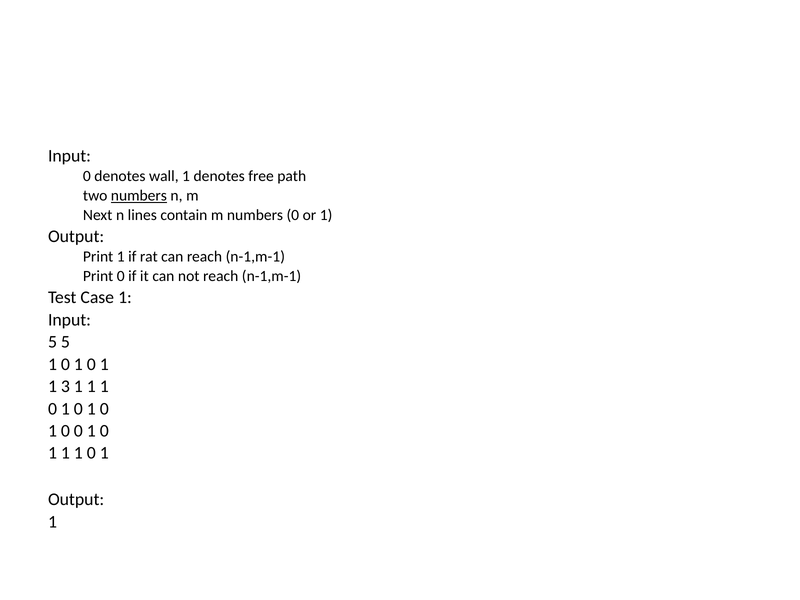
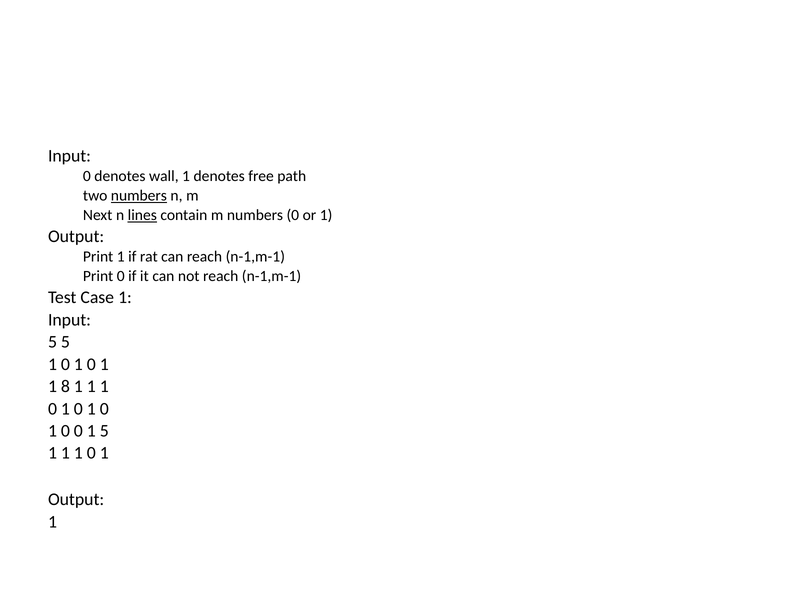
lines underline: none -> present
3: 3 -> 8
0 0 1 0: 0 -> 5
